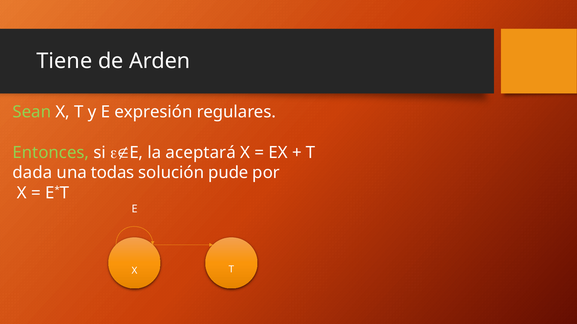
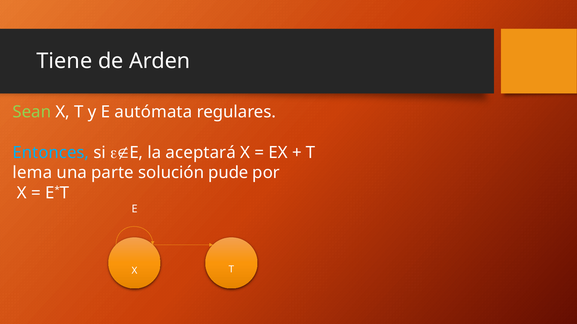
expresión: expresión -> autómata
Entonces colour: light green -> light blue
dada: dada -> lema
todas: todas -> parte
